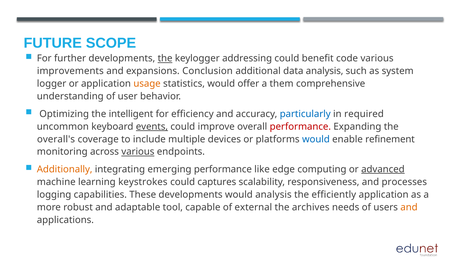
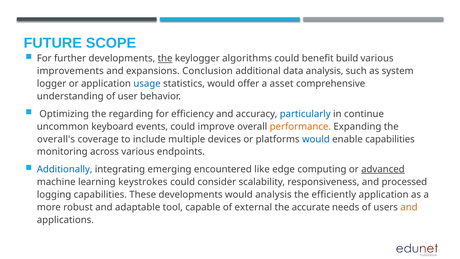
addressing: addressing -> algorithms
code: code -> build
usage colour: orange -> blue
them: them -> asset
intelligent: intelligent -> regarding
required: required -> continue
events underline: present -> none
performance at (300, 126) colour: red -> orange
enable refinement: refinement -> capabilities
various at (138, 152) underline: present -> none
Additionally colour: orange -> blue
emerging performance: performance -> encountered
captures: captures -> consider
processes: processes -> processed
archives: archives -> accurate
